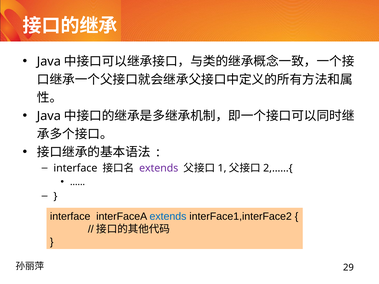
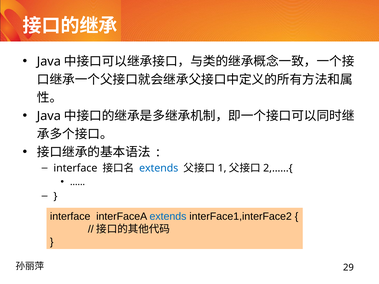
extends at (159, 168) colour: purple -> blue
